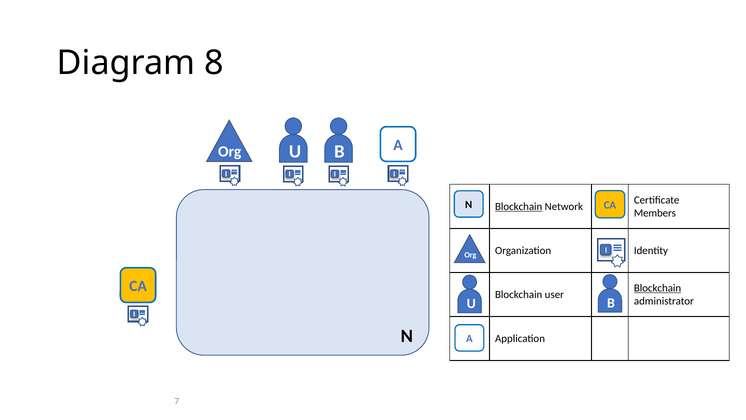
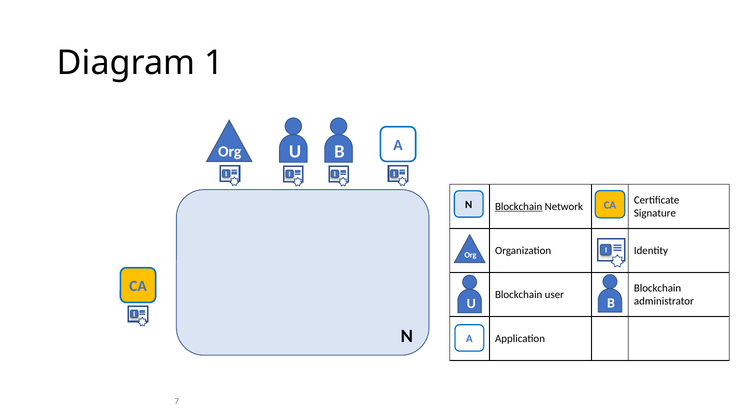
8: 8 -> 1
Members: Members -> Signature
Blockchain at (658, 288) underline: present -> none
